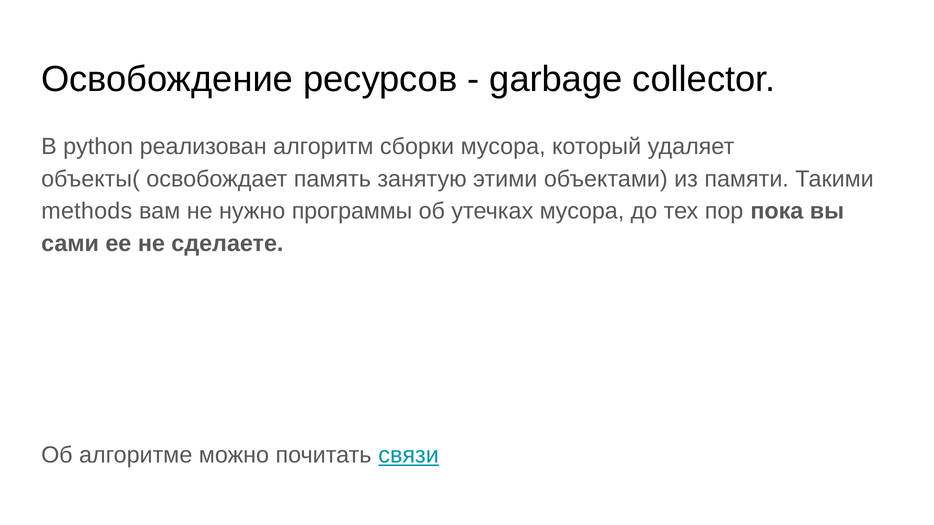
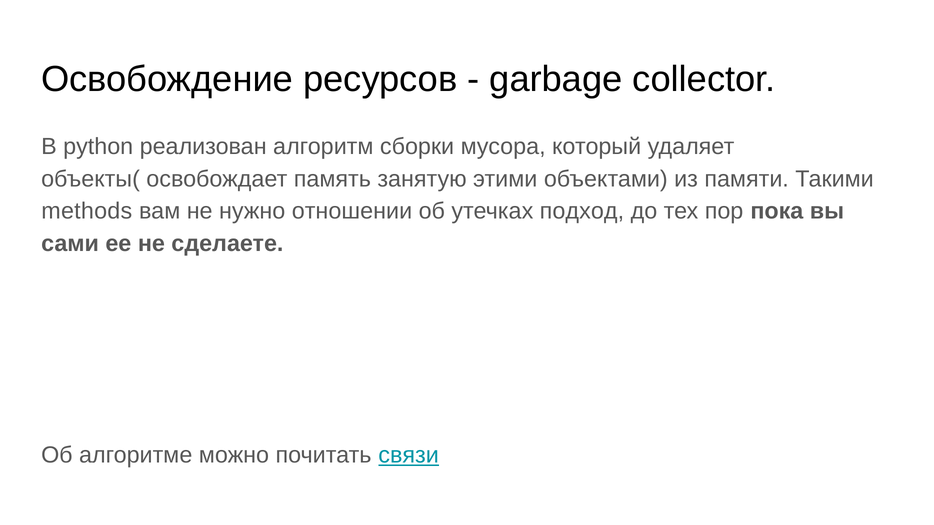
программы: программы -> отношении
утечках мусора: мусора -> подход
